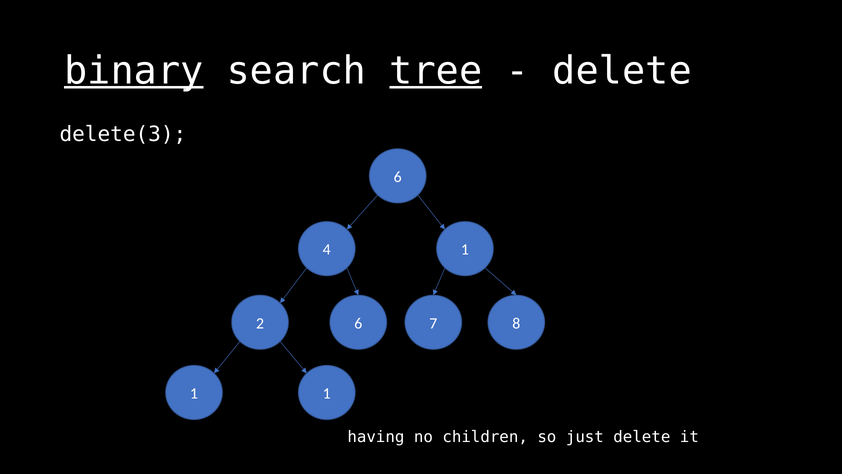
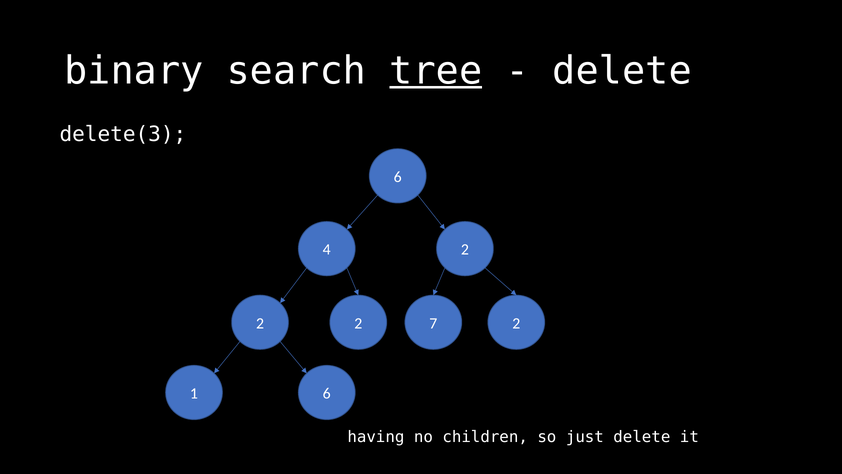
binary underline: present -> none
4 1: 1 -> 2
6 at (358, 323): 6 -> 2
7 8: 8 -> 2
1 1: 1 -> 6
